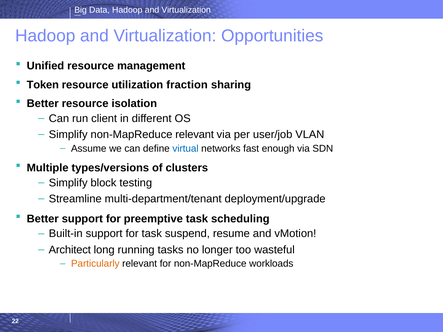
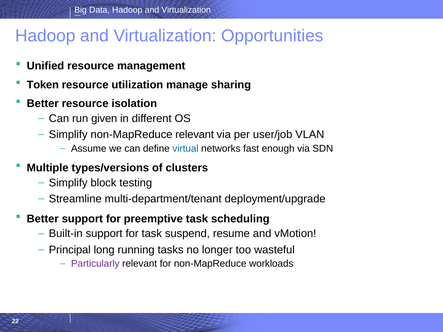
fraction: fraction -> manage
client: client -> given
Architect: Architect -> Principal
Particularly colour: orange -> purple
